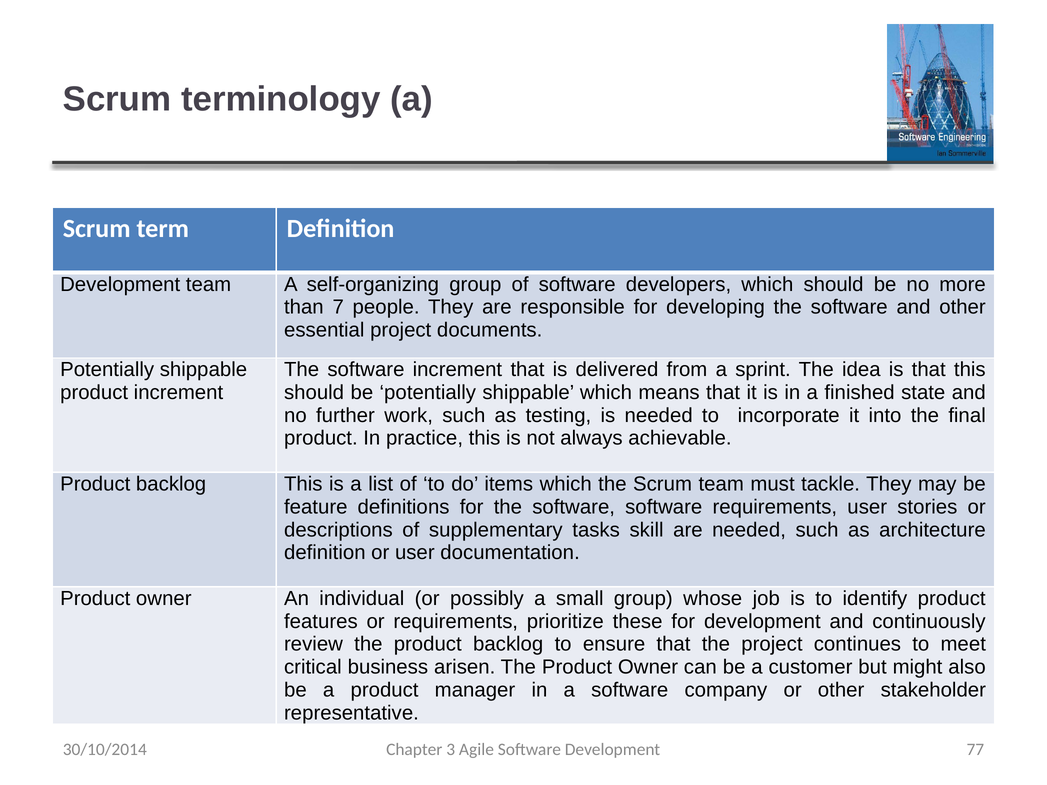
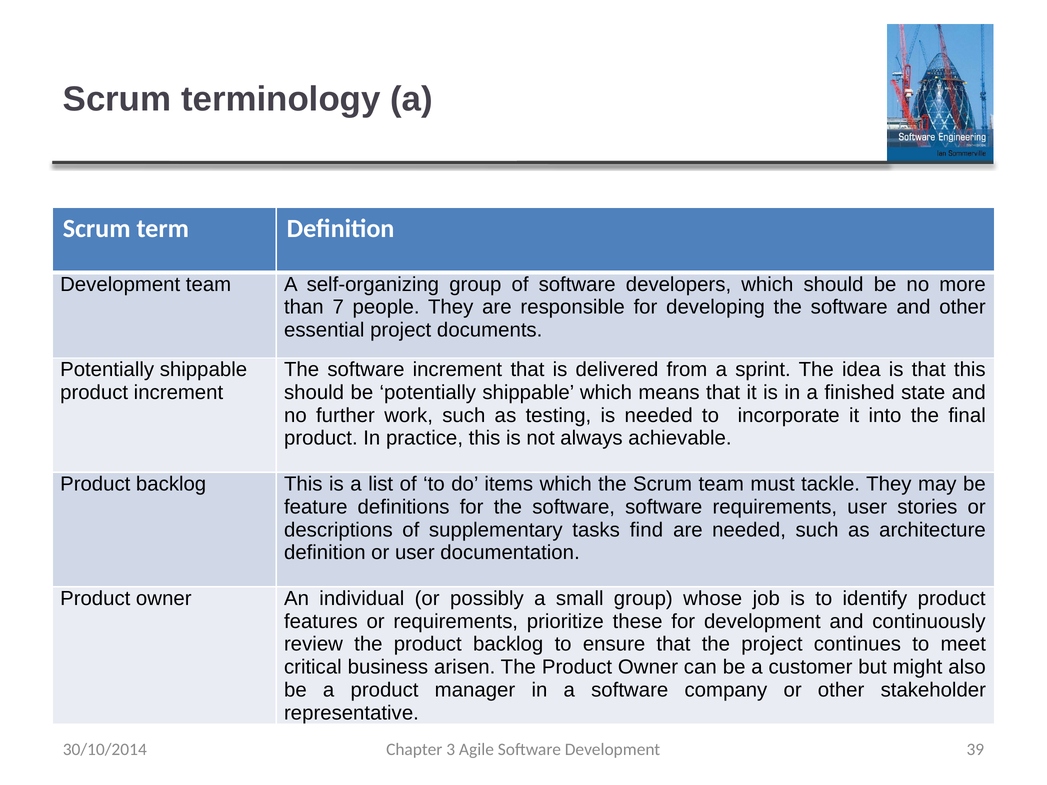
skill: skill -> find
77: 77 -> 39
